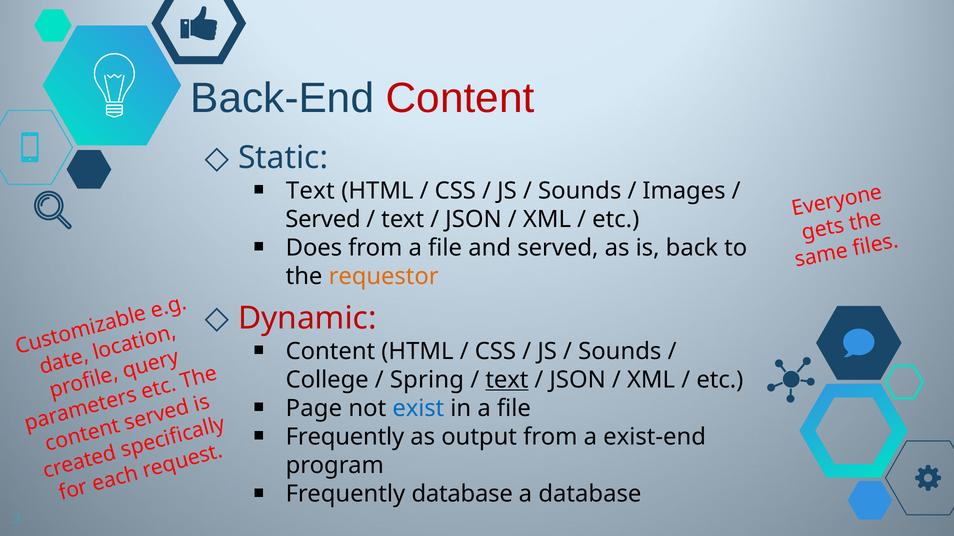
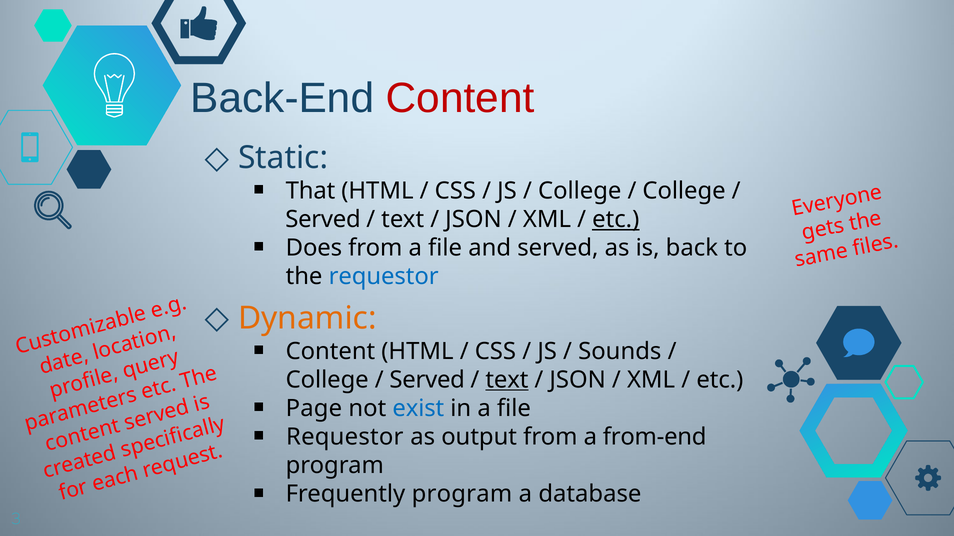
Text at (310, 191): Text -> That
Sounds at (580, 191): Sounds -> College
Images at (684, 191): Images -> College
etc at (616, 220) underline: none -> present
requestor at (384, 277) colour: orange -> blue
Dynamic colour: red -> orange
Spring at (427, 380): Spring -> Served
Frequently at (345, 437): Frequently -> Requestor
exist-end: exist-end -> from-end
Frequently database: database -> program
